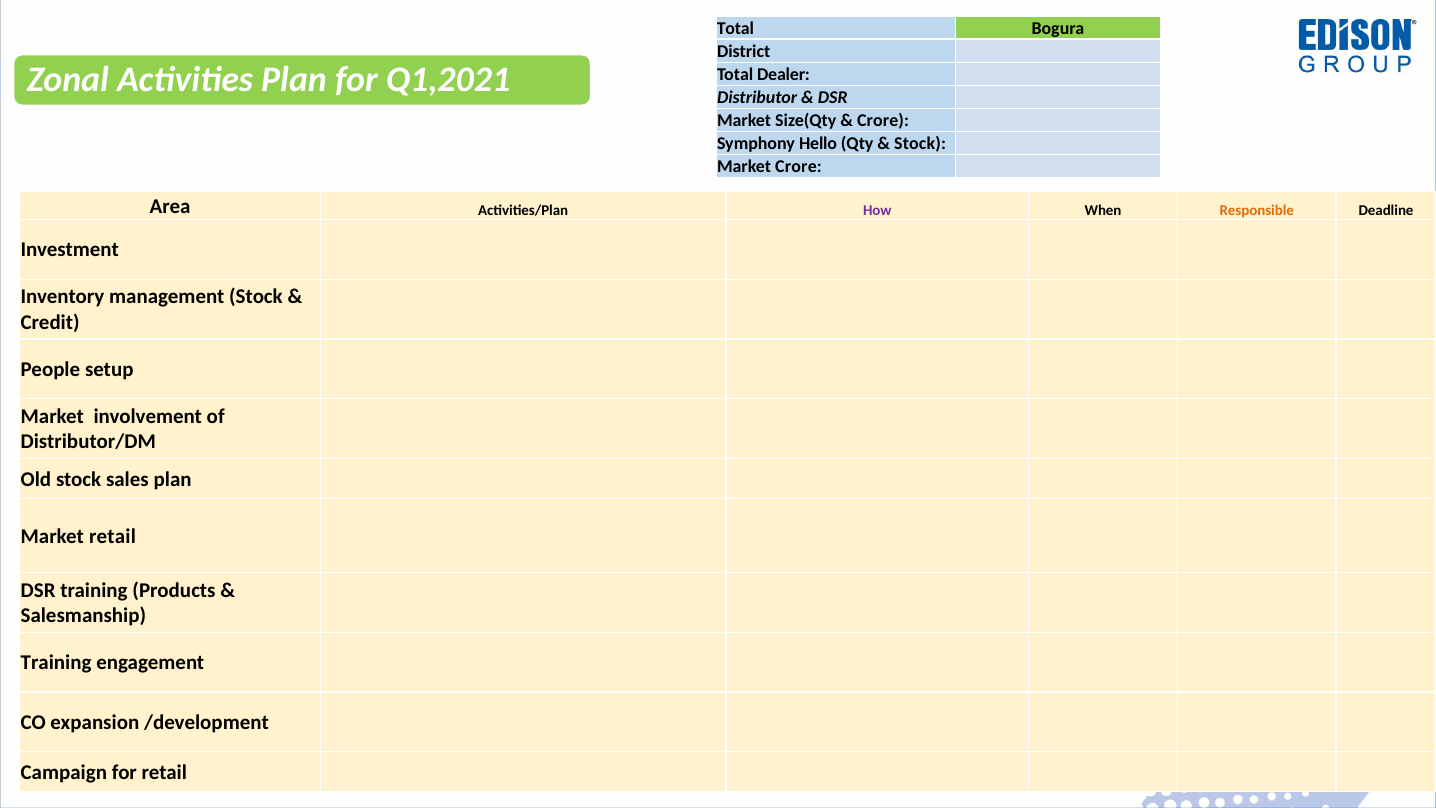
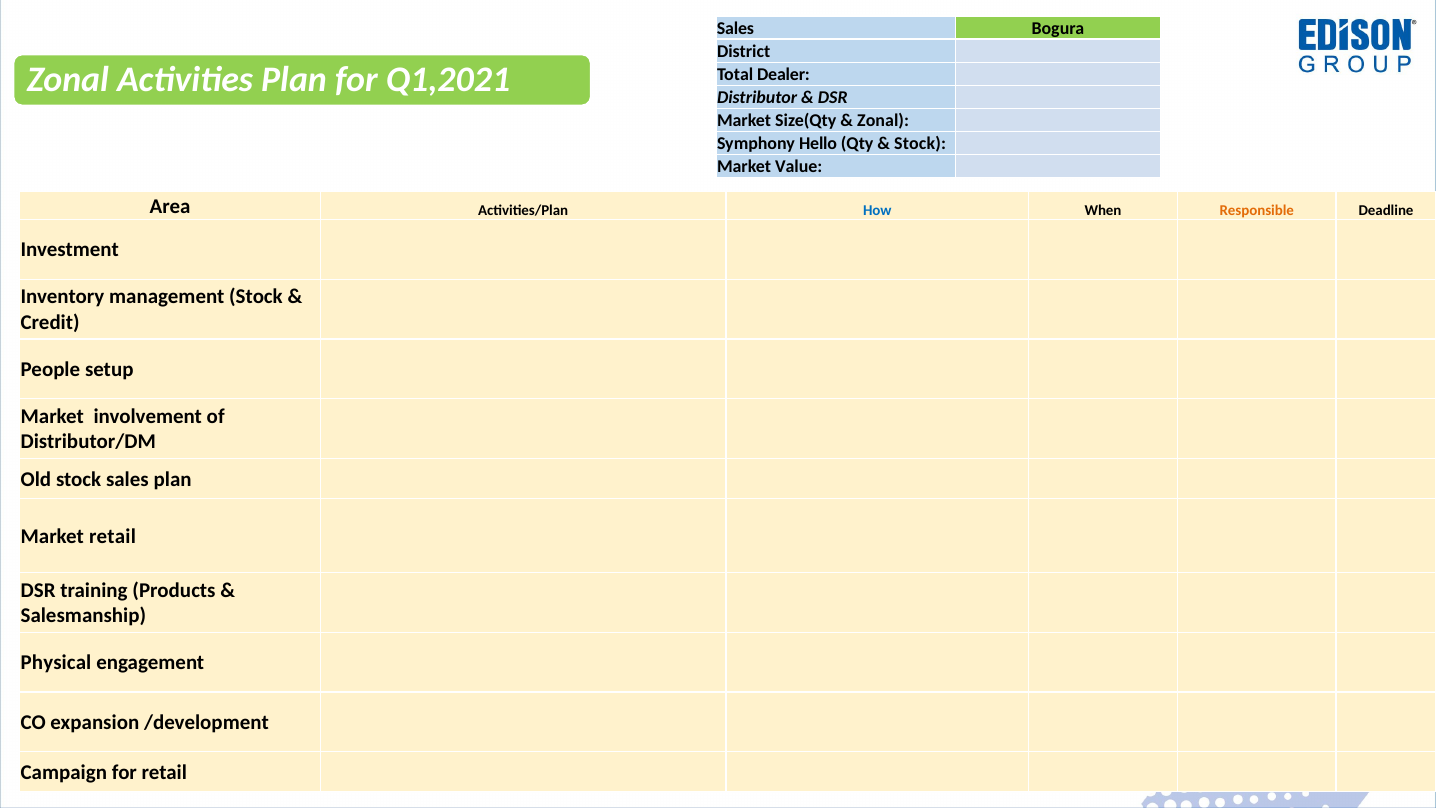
Total at (735, 28): Total -> Sales
Crore at (883, 120): Crore -> Zonal
Market Crore: Crore -> Value
How colour: purple -> blue
Training at (56, 663): Training -> Physical
